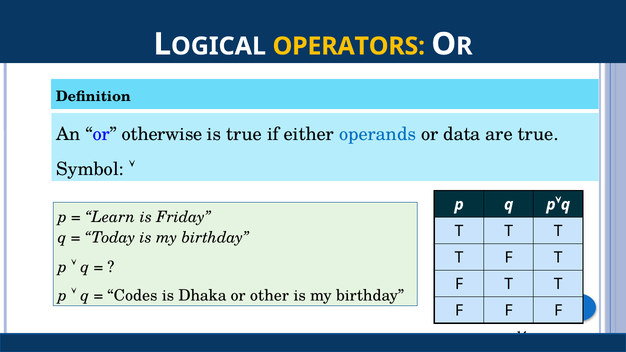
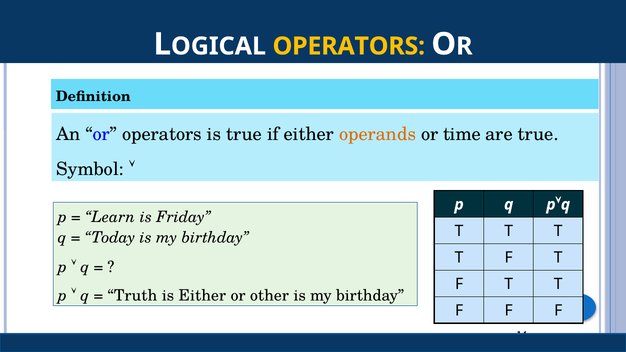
or otherwise: otherwise -> operators
operands colour: blue -> orange
data: data -> time
Codes: Codes -> Truth
is Dhaka: Dhaka -> Either
